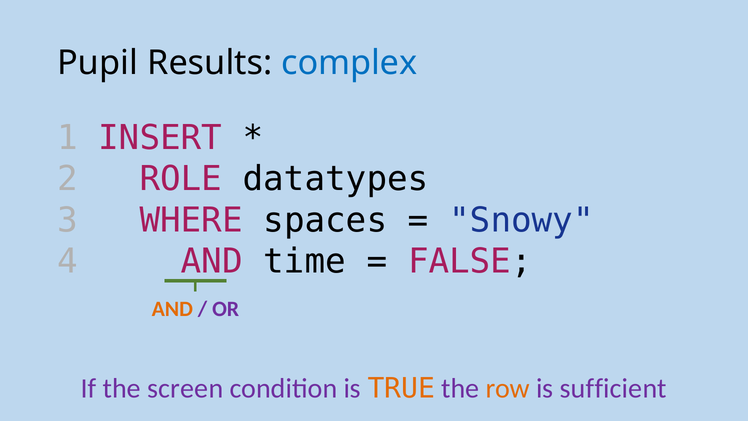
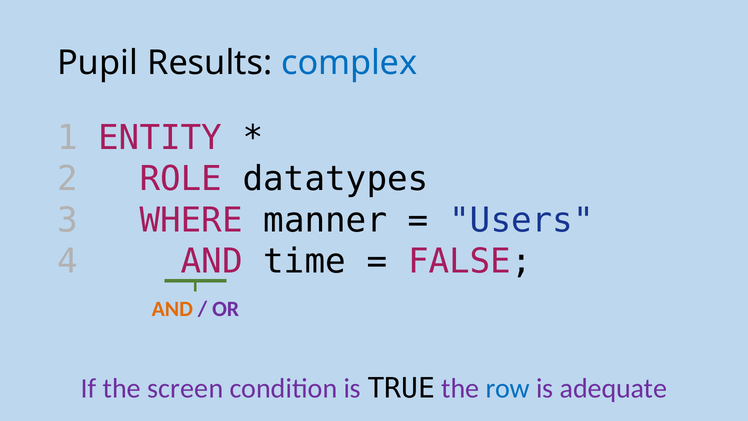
INSERT: INSERT -> ENTITY
spaces: spaces -> manner
Snowy: Snowy -> Users
TRUE colour: orange -> black
row colour: orange -> blue
sufficient: sufficient -> adequate
